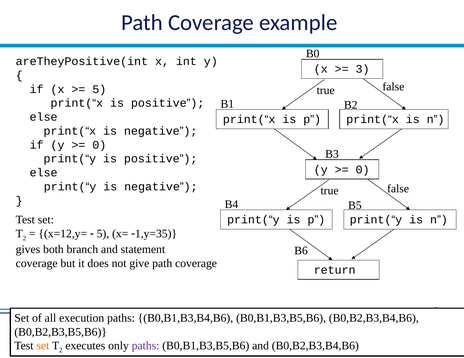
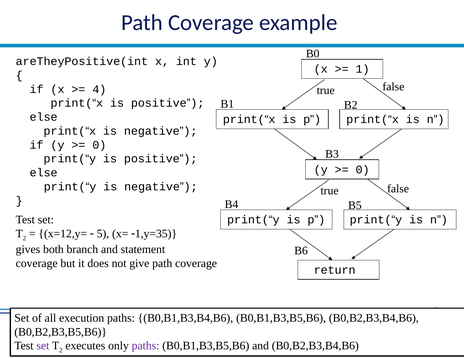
3: 3 -> 1
5 at (99, 89): 5 -> 4
set at (43, 346) colour: orange -> purple
